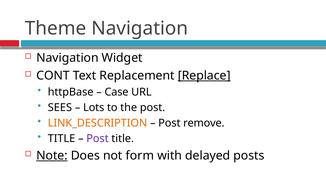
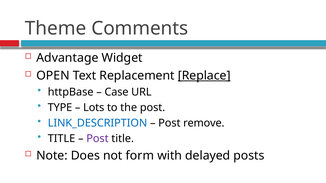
Theme Navigation: Navigation -> Comments
Navigation at (67, 58): Navigation -> Advantage
CONT: CONT -> OPEN
SEES: SEES -> TYPE
LINK_DESCRIPTION colour: orange -> blue
Note underline: present -> none
